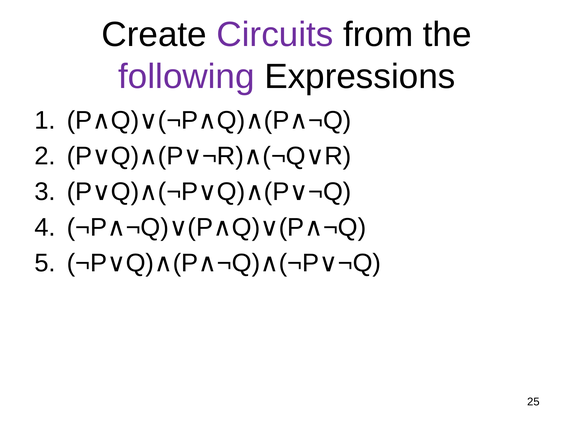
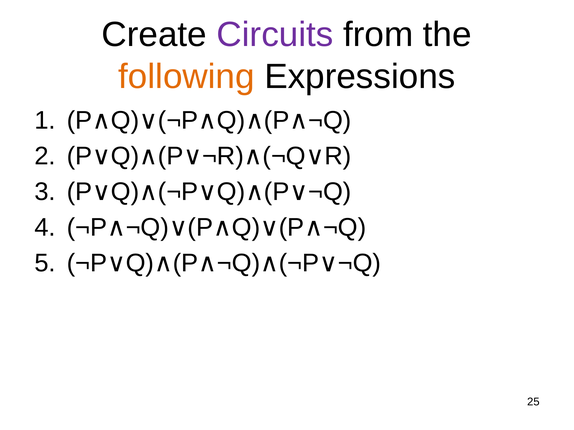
following colour: purple -> orange
